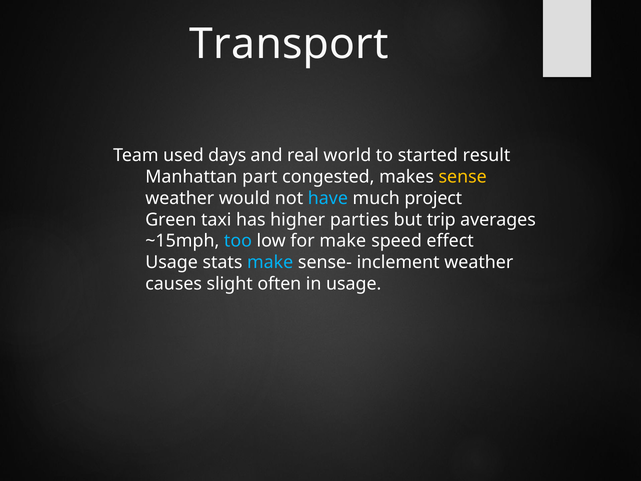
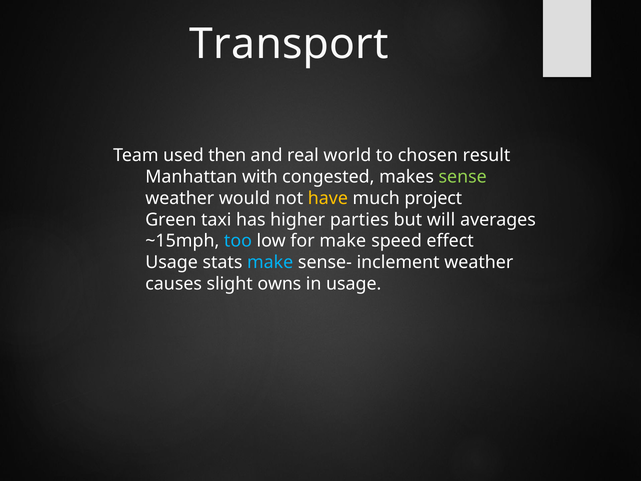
days: days -> then
started: started -> chosen
part: part -> with
sense colour: yellow -> light green
have colour: light blue -> yellow
trip: trip -> will
often: often -> owns
